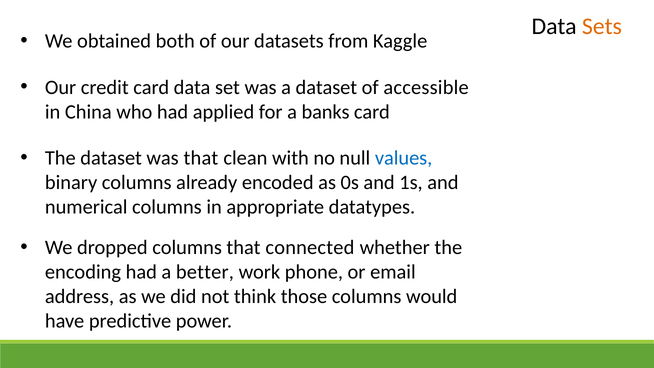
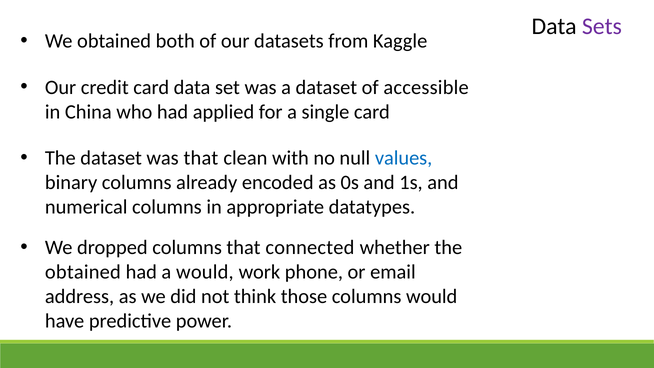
Sets colour: orange -> purple
banks: banks -> single
encoding at (83, 272): encoding -> obtained
a better: better -> would
